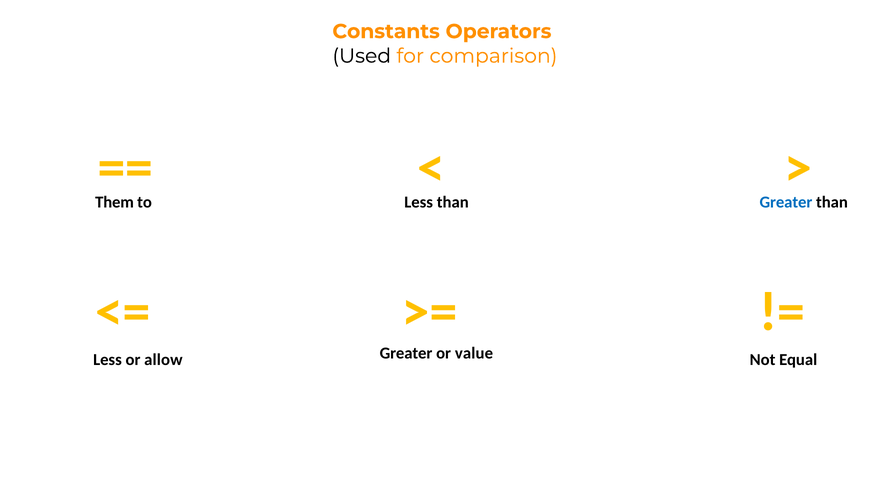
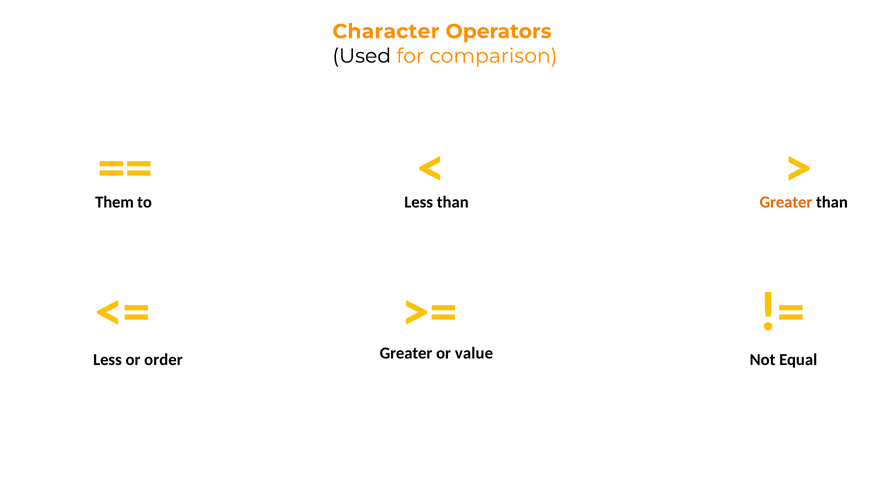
Constants: Constants -> Character
Greater at (786, 202) colour: blue -> orange
allow: allow -> order
